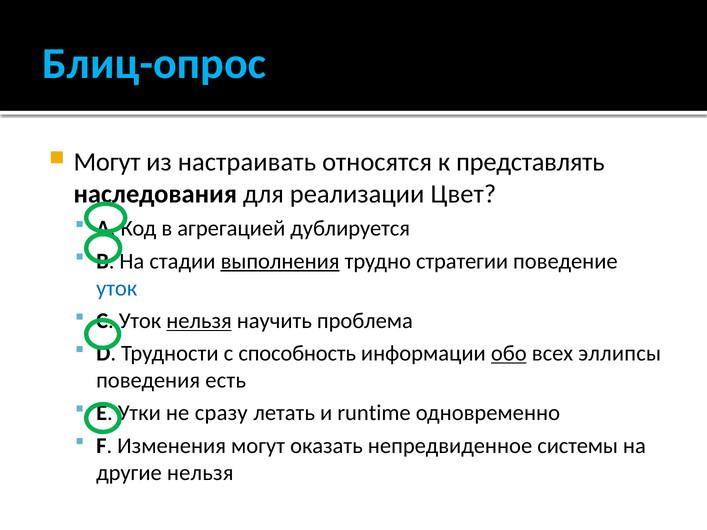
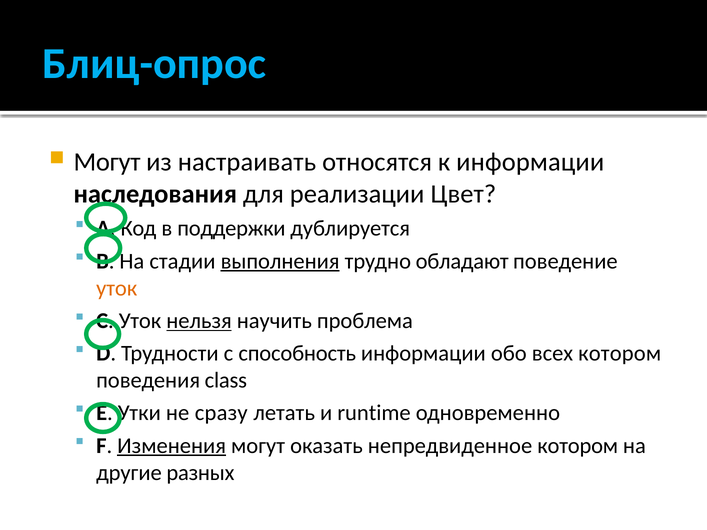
к представлять: представлять -> информации
агрегацией: агрегацией -> поддержки
стратегии: стратегии -> обладают
уток at (117, 288) colour: blue -> orange
обо underline: present -> none
всех эллипсы: эллипсы -> котором
есть: есть -> class
Изменения underline: none -> present
непредвиденное системы: системы -> котором
другие нельзя: нельзя -> разных
